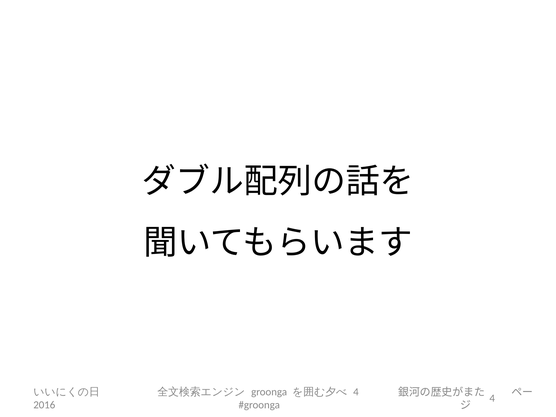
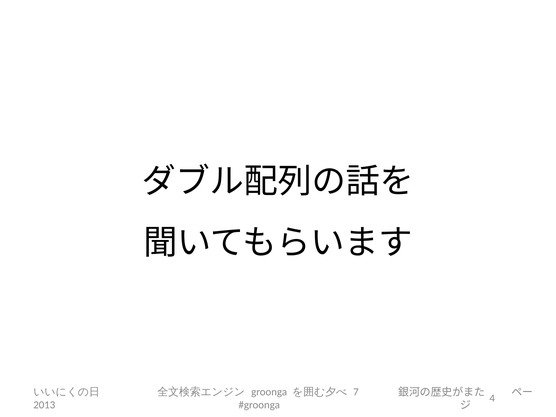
4 at (356, 392): 4 -> 7
2016: 2016 -> 2013
